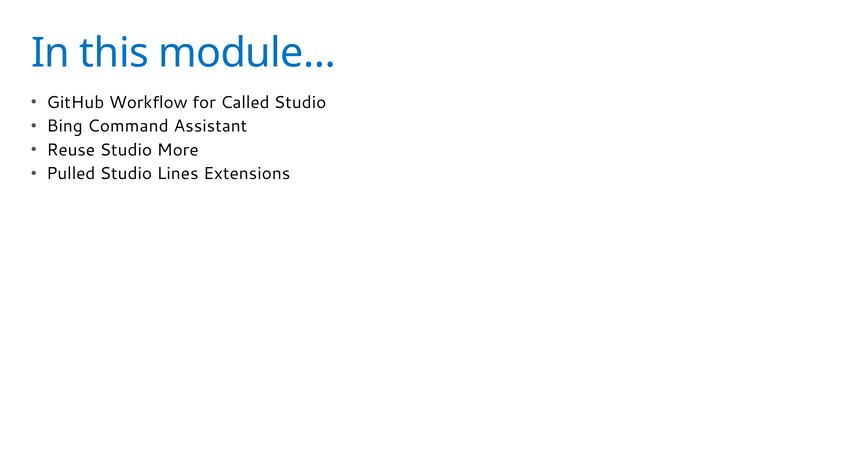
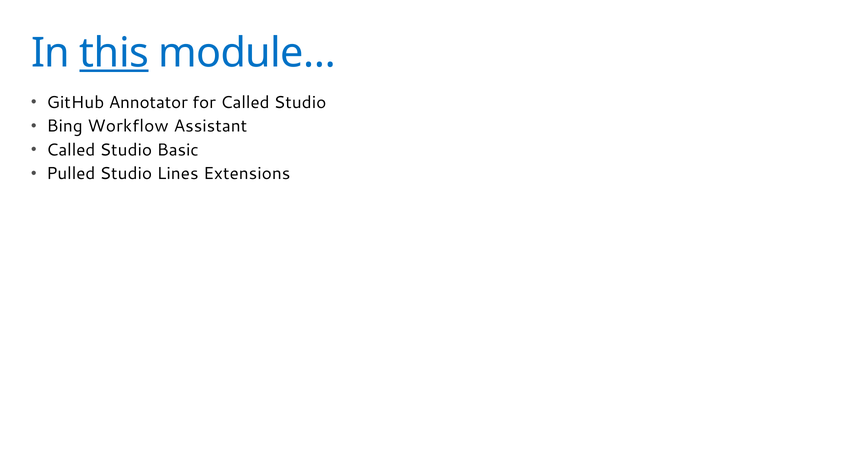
this underline: none -> present
Workflow: Workflow -> Annotator
Command: Command -> Workflow
Reuse at (71, 150): Reuse -> Called
More: More -> Basic
